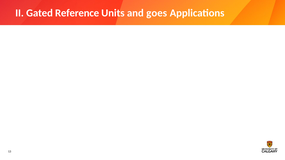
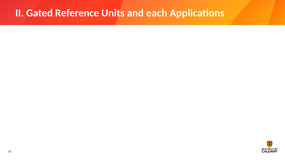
goes: goes -> each
